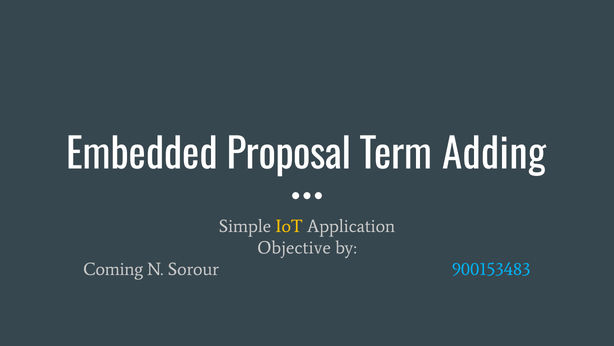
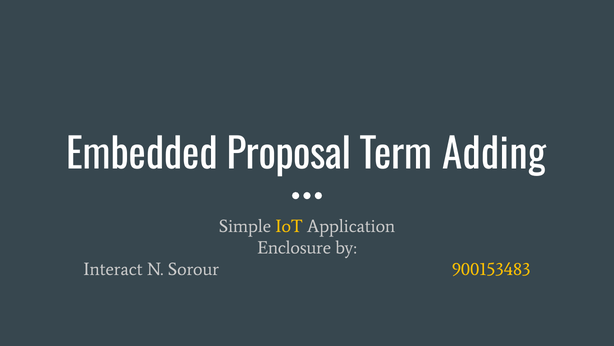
Objective: Objective -> Enclosure
Coming: Coming -> Interact
900153483 colour: light blue -> yellow
